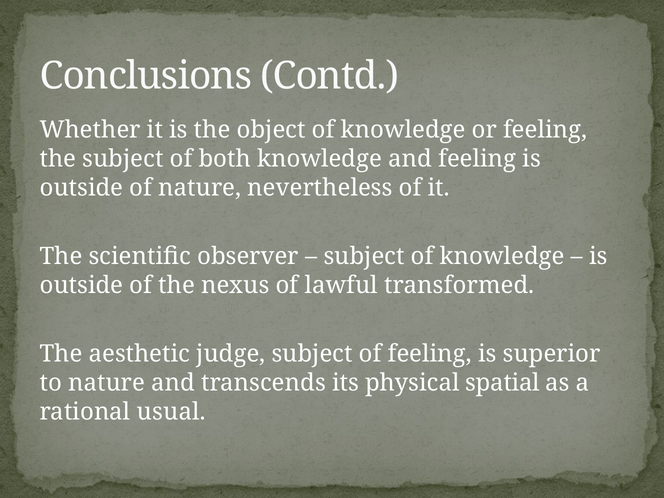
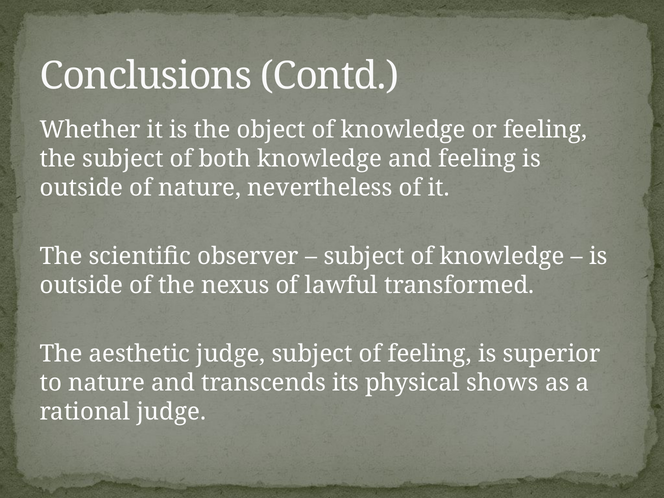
spatial: spatial -> shows
rational usual: usual -> judge
